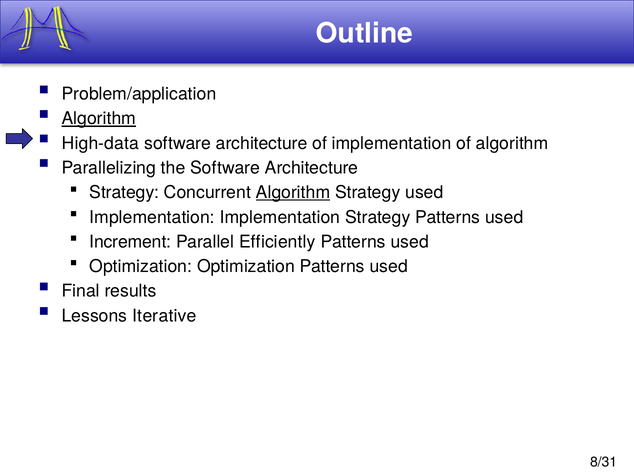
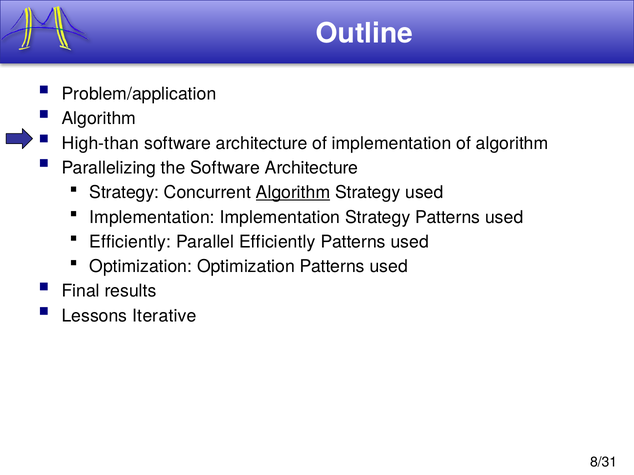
Algorithm at (99, 119) underline: present -> none
High-data: High-data -> High-than
Increment at (130, 242): Increment -> Efficiently
